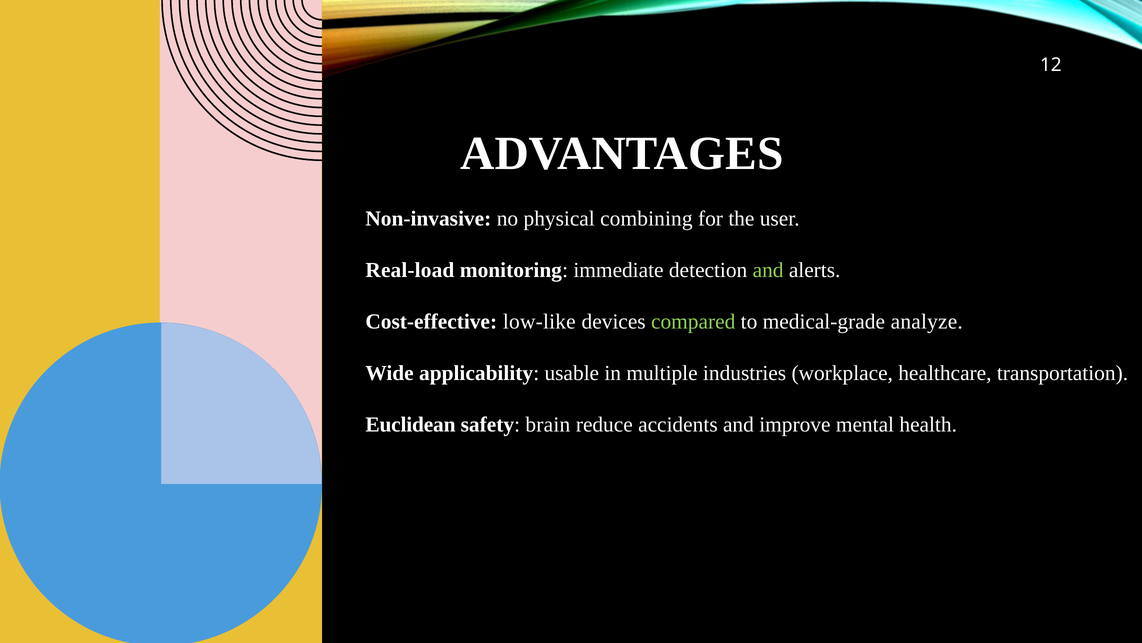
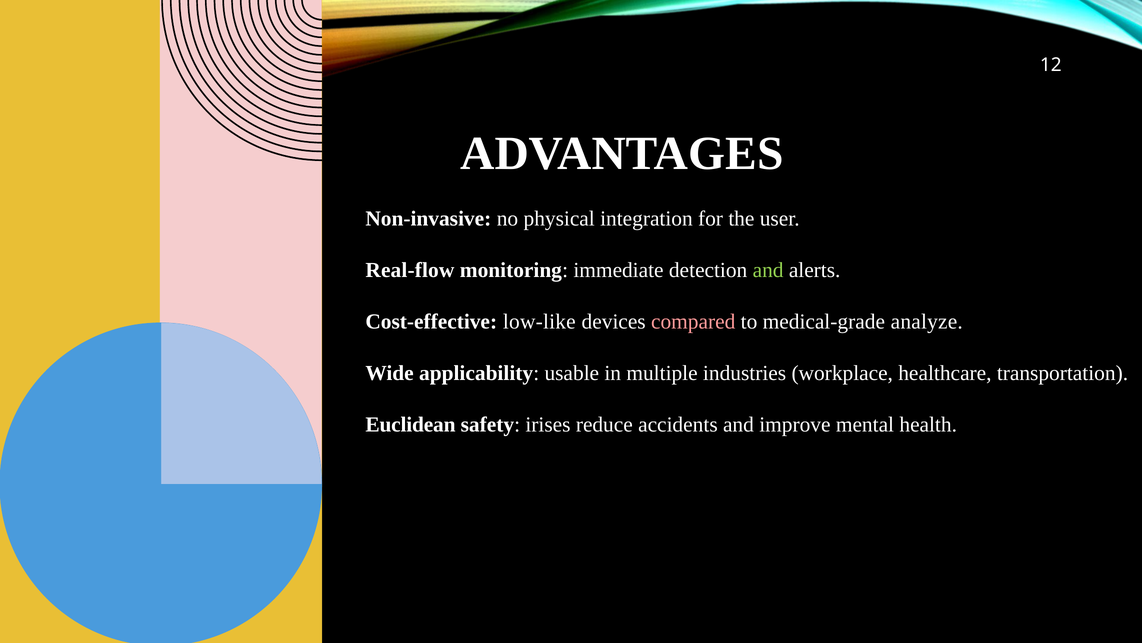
combining: combining -> integration
Real-load: Real-load -> Real-flow
compared colour: light green -> pink
brain: brain -> irises
